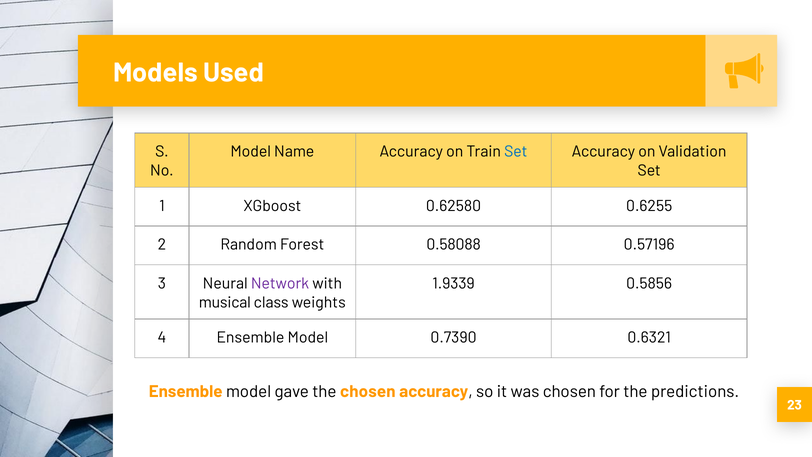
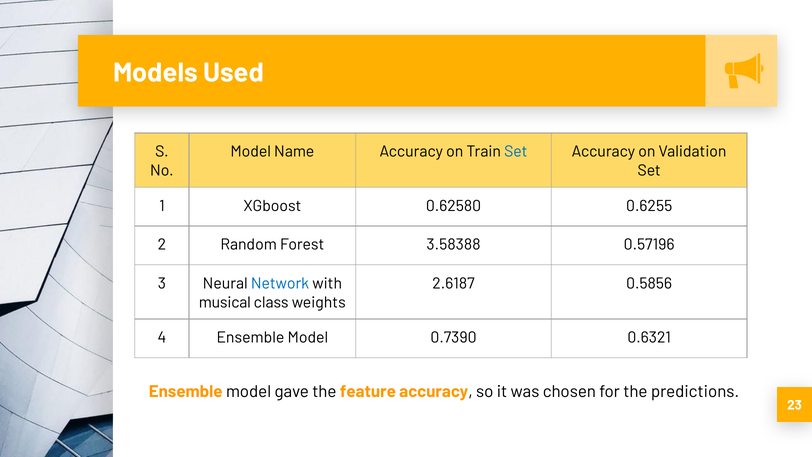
0.58088: 0.58088 -> 3.58388
Network colour: purple -> blue
1.9339: 1.9339 -> 2.6187
the chosen: chosen -> feature
